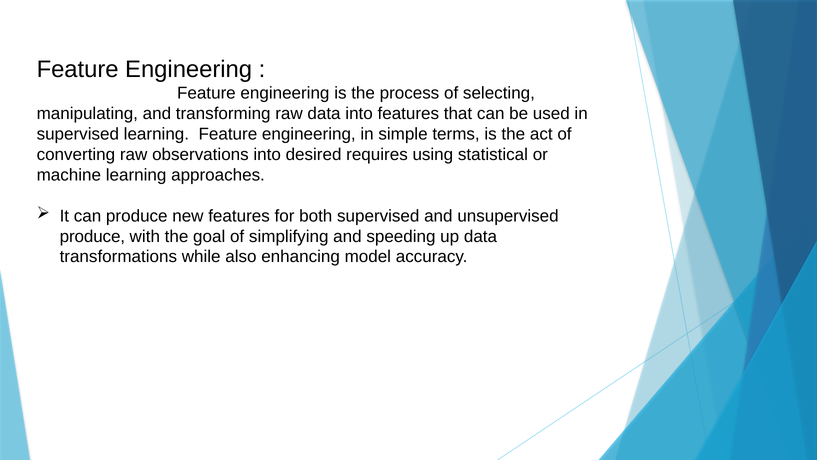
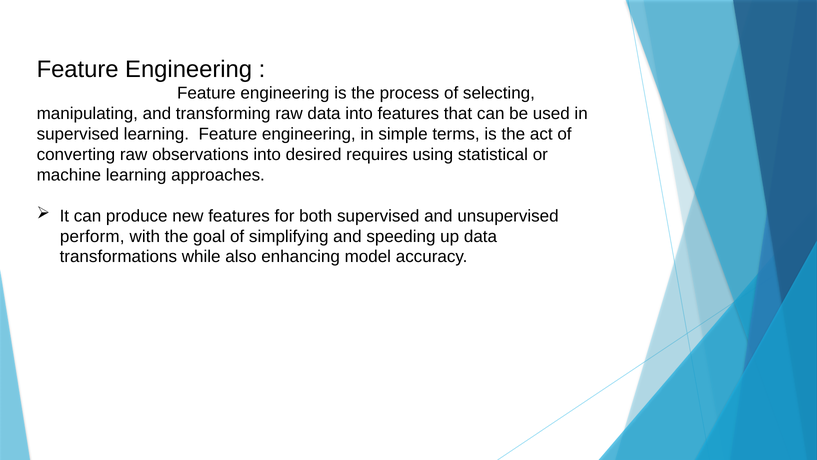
produce at (92, 236): produce -> perform
